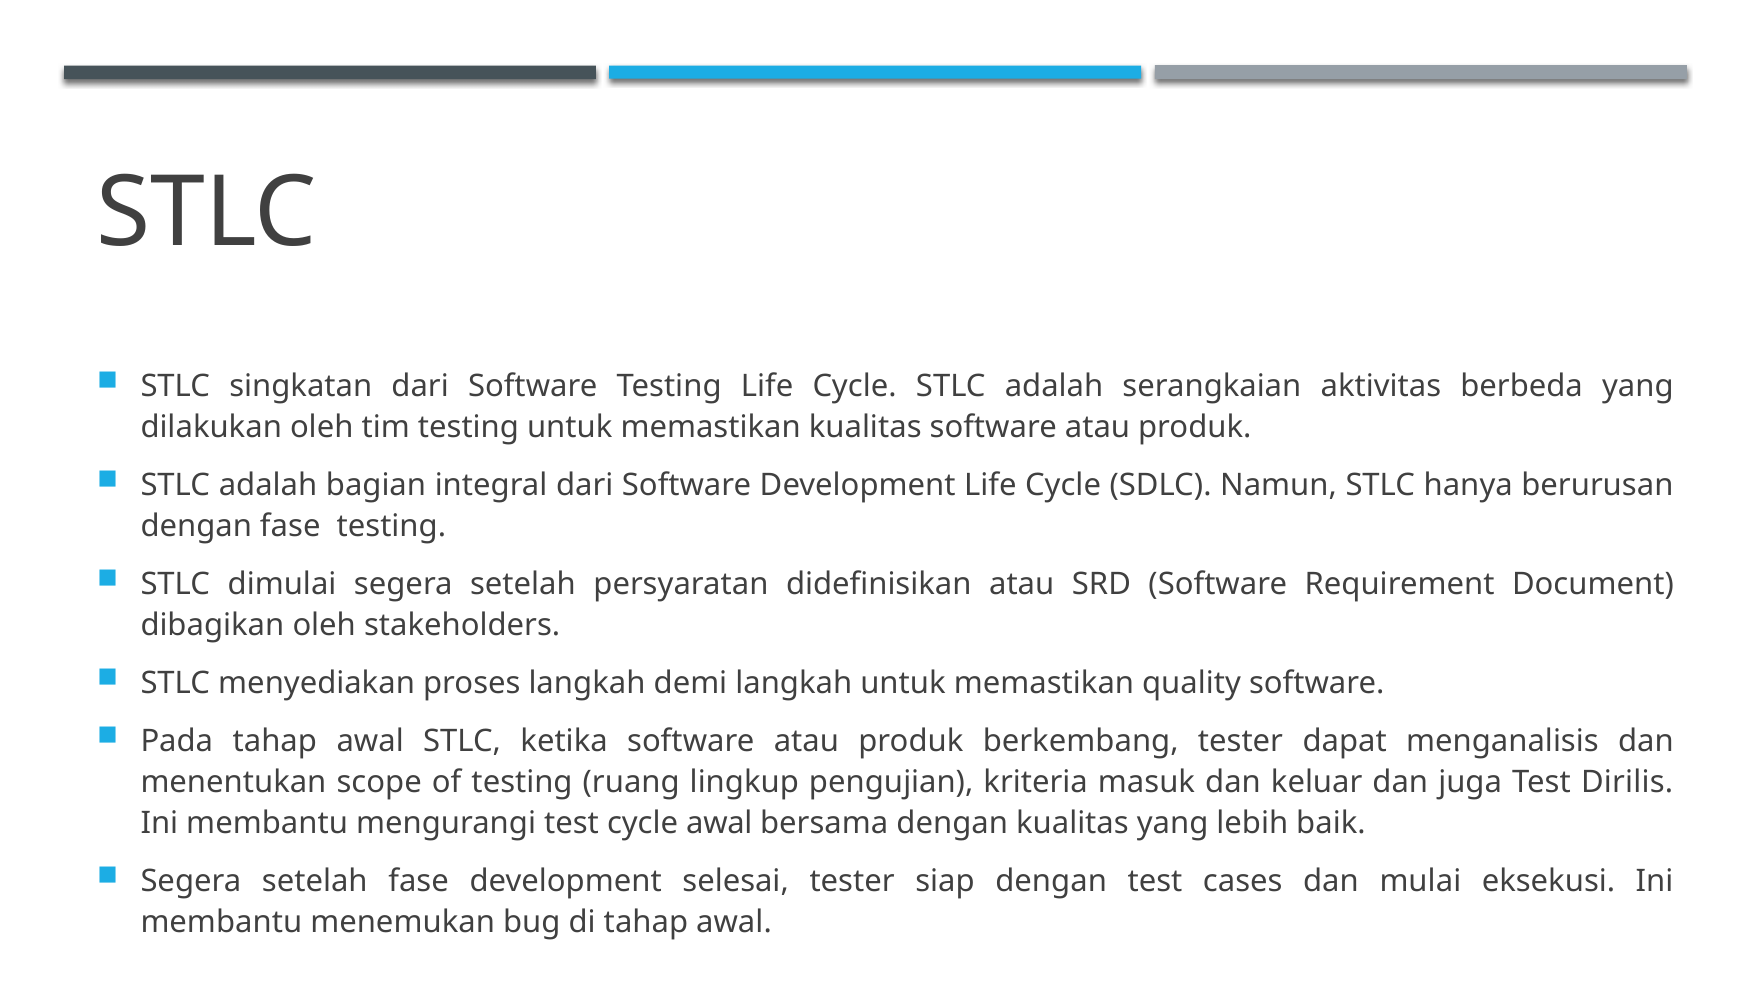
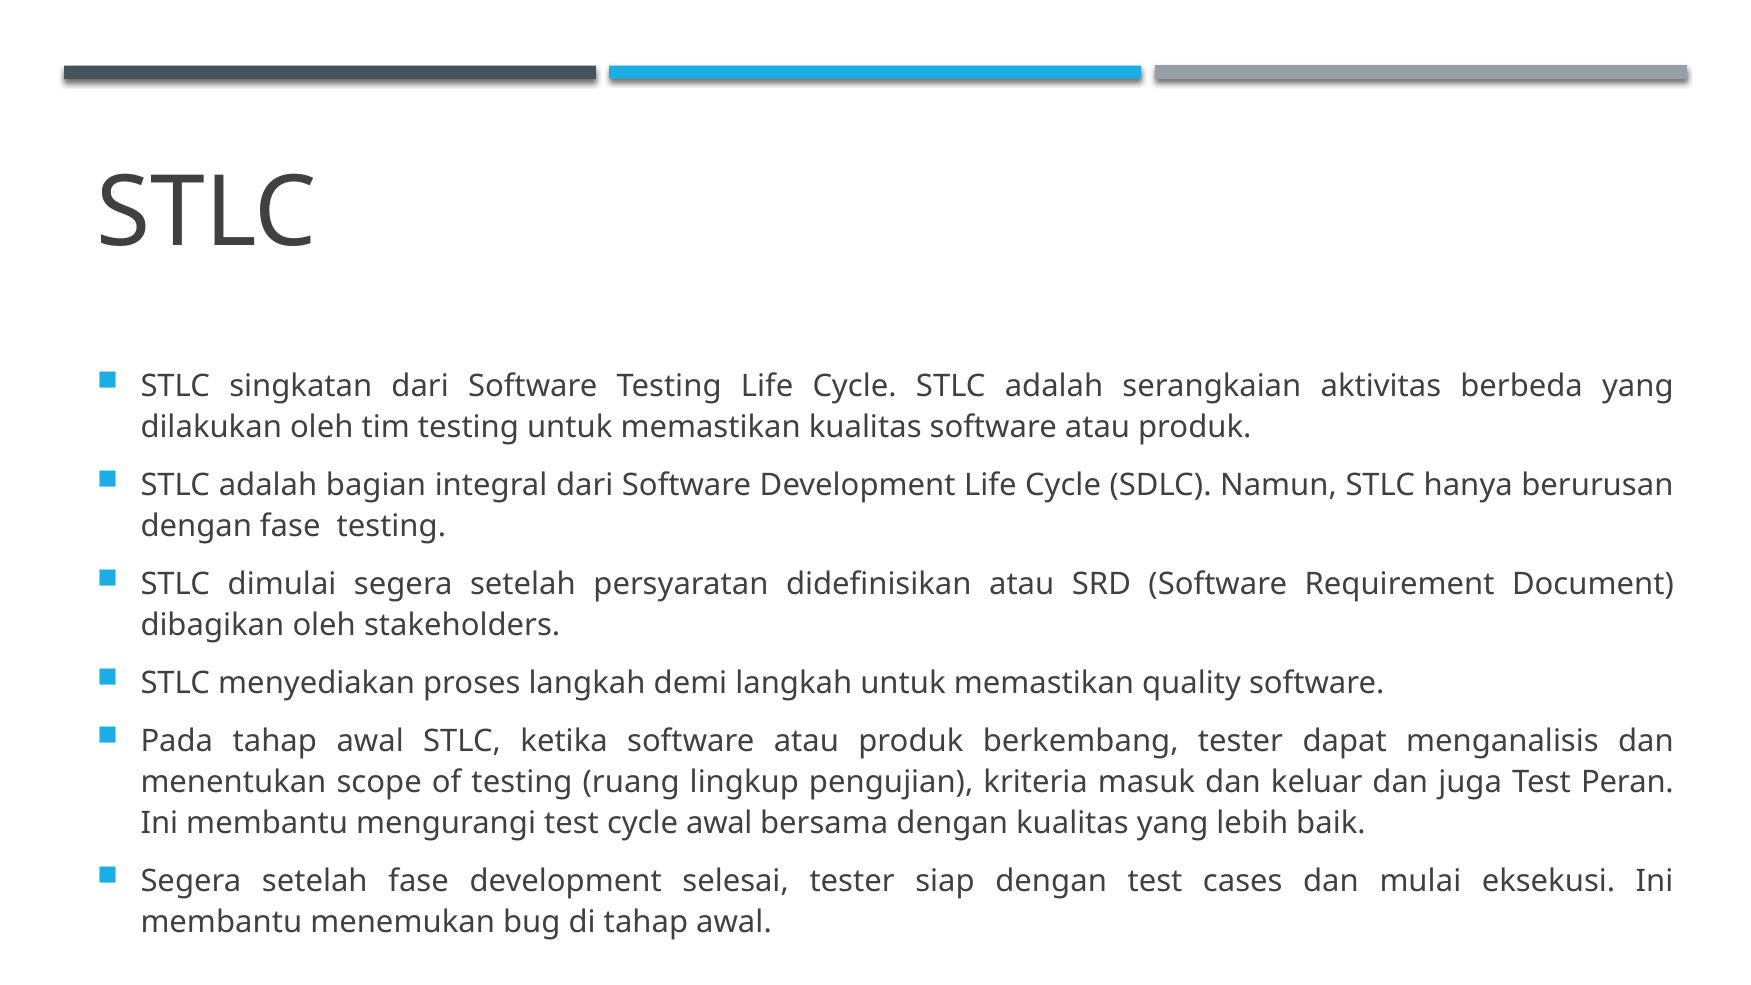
Dirilis: Dirilis -> Peran
